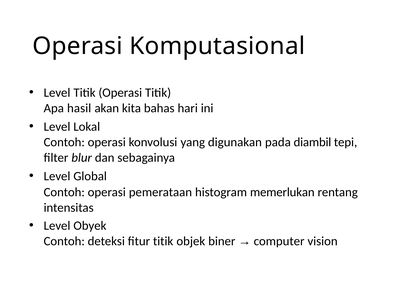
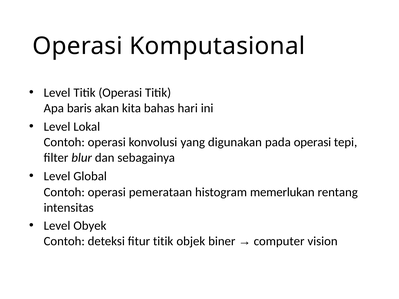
hasil: hasil -> baris
pada diambil: diambil -> operasi
